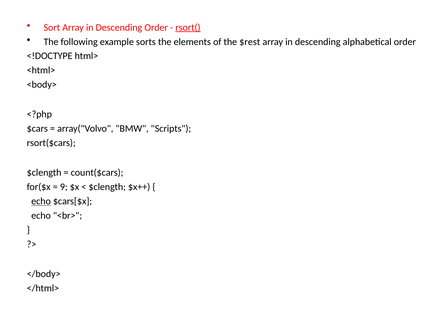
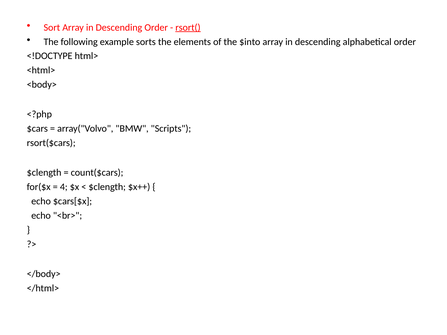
$rest: $rest -> $into
9: 9 -> 4
echo at (41, 201) underline: present -> none
